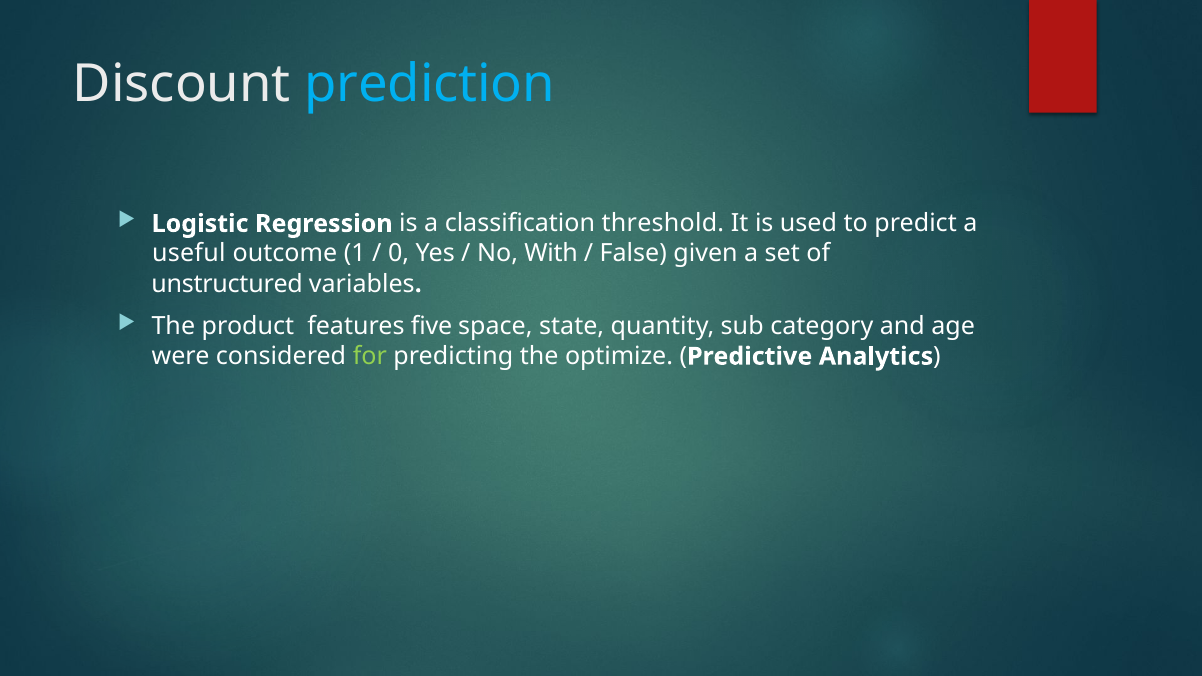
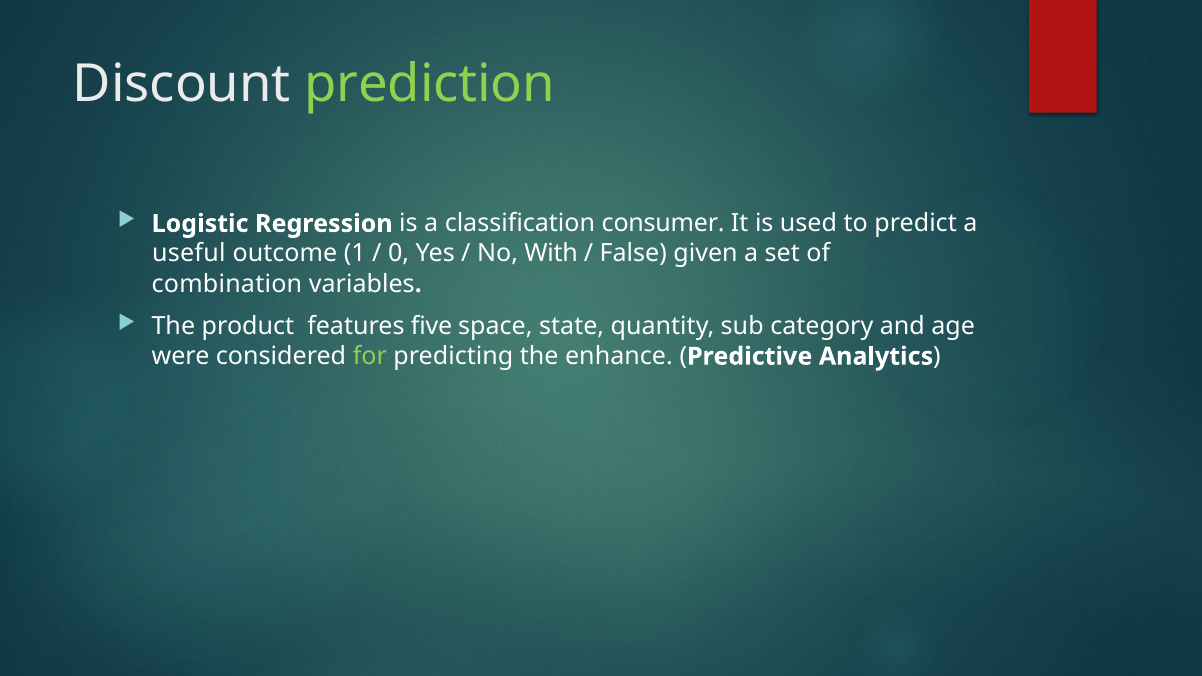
prediction colour: light blue -> light green
threshold: threshold -> consumer
unstructured: unstructured -> combination
optimize: optimize -> enhance
